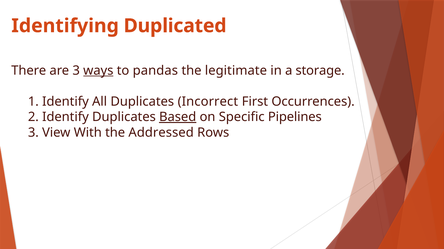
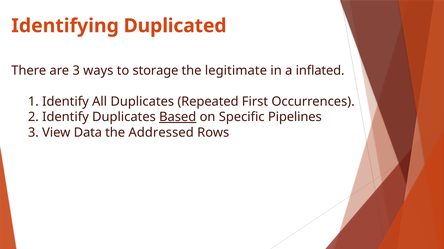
ways underline: present -> none
pandas: pandas -> storage
storage: storage -> inflated
Incorrect: Incorrect -> Repeated
With: With -> Data
